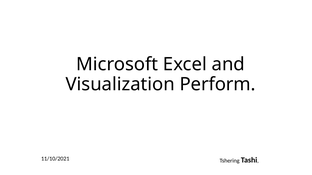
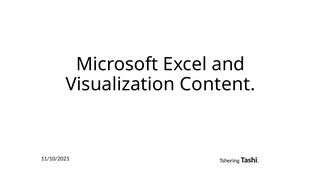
Perform: Perform -> Content
